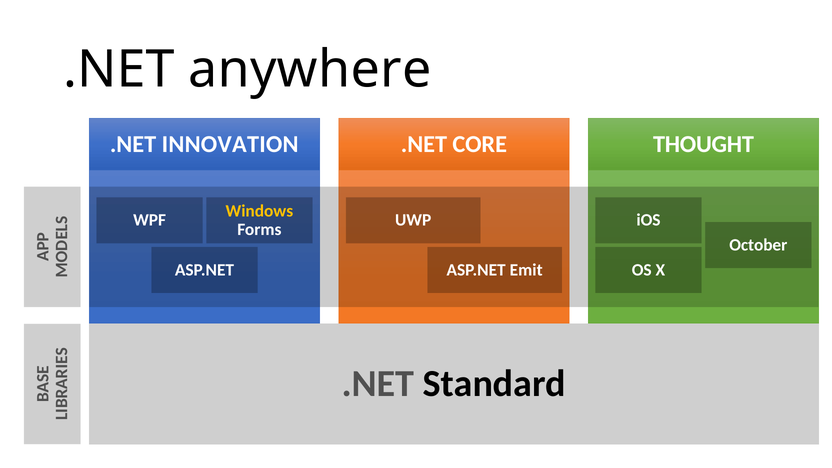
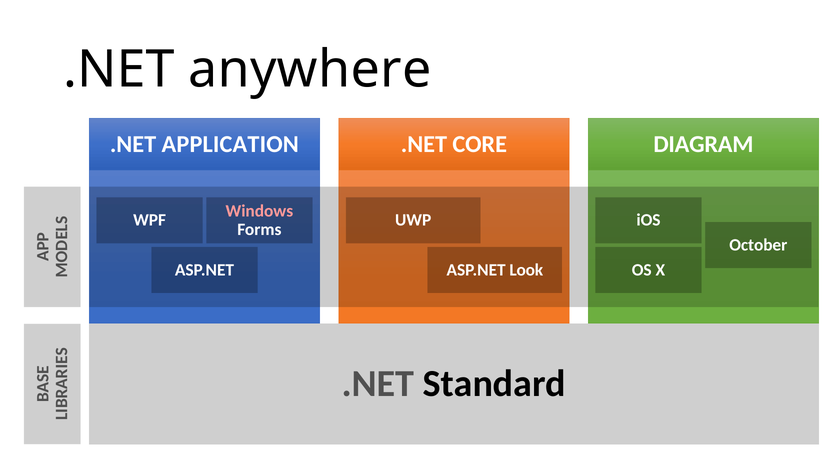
INNOVATION: INNOVATION -> APPLICATION
THOUGHT: THOUGHT -> DIAGRAM
Windows colour: yellow -> pink
Emit: Emit -> Look
